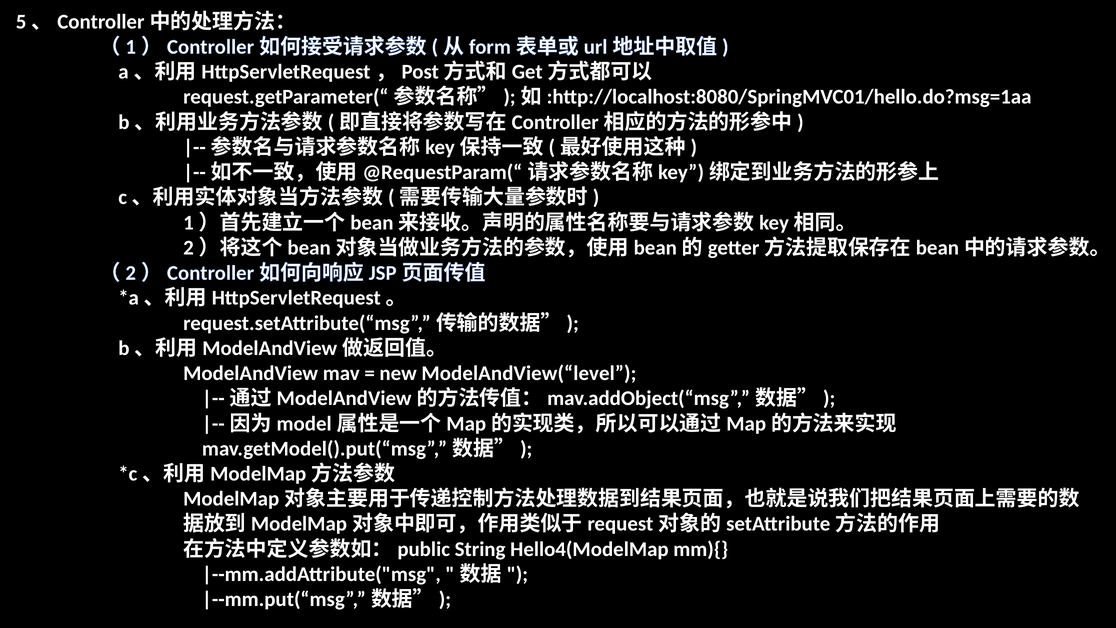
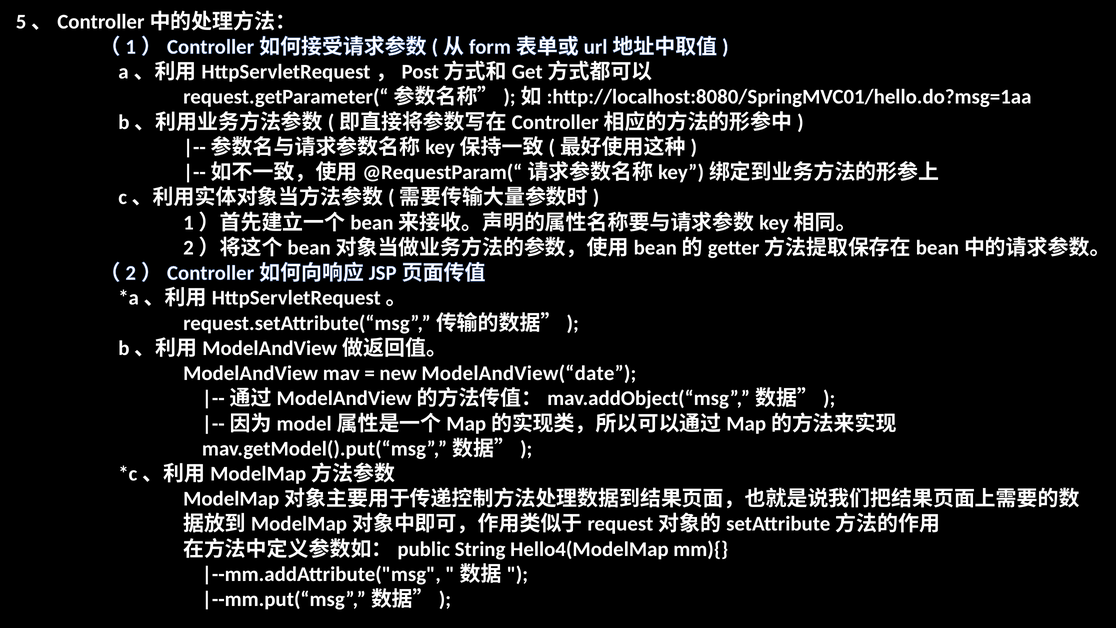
ModelAndView(“level: ModelAndView(“level -> ModelAndView(“date
